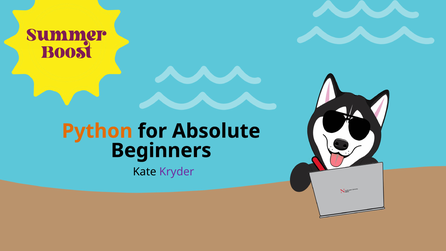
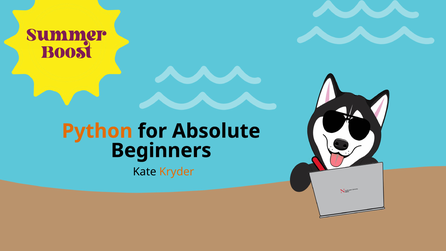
Kryder colour: purple -> orange
